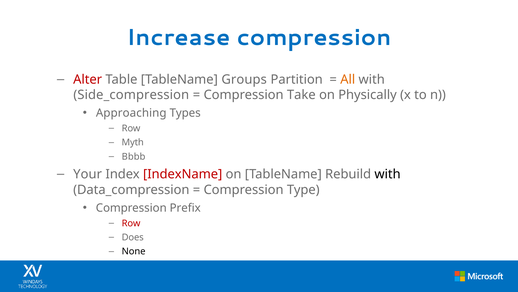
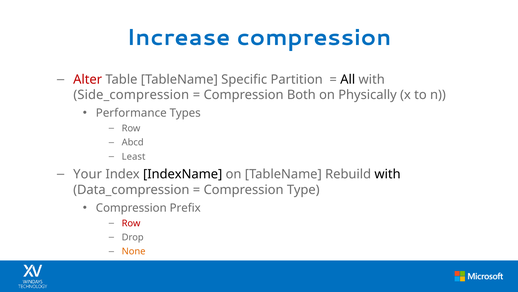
Groups: Groups -> Specific
All colour: orange -> black
Take: Take -> Both
Approaching: Approaching -> Performance
Myth: Myth -> Abcd
Bbbb: Bbbb -> Least
IndexName colour: red -> black
Does: Does -> Drop
None colour: black -> orange
